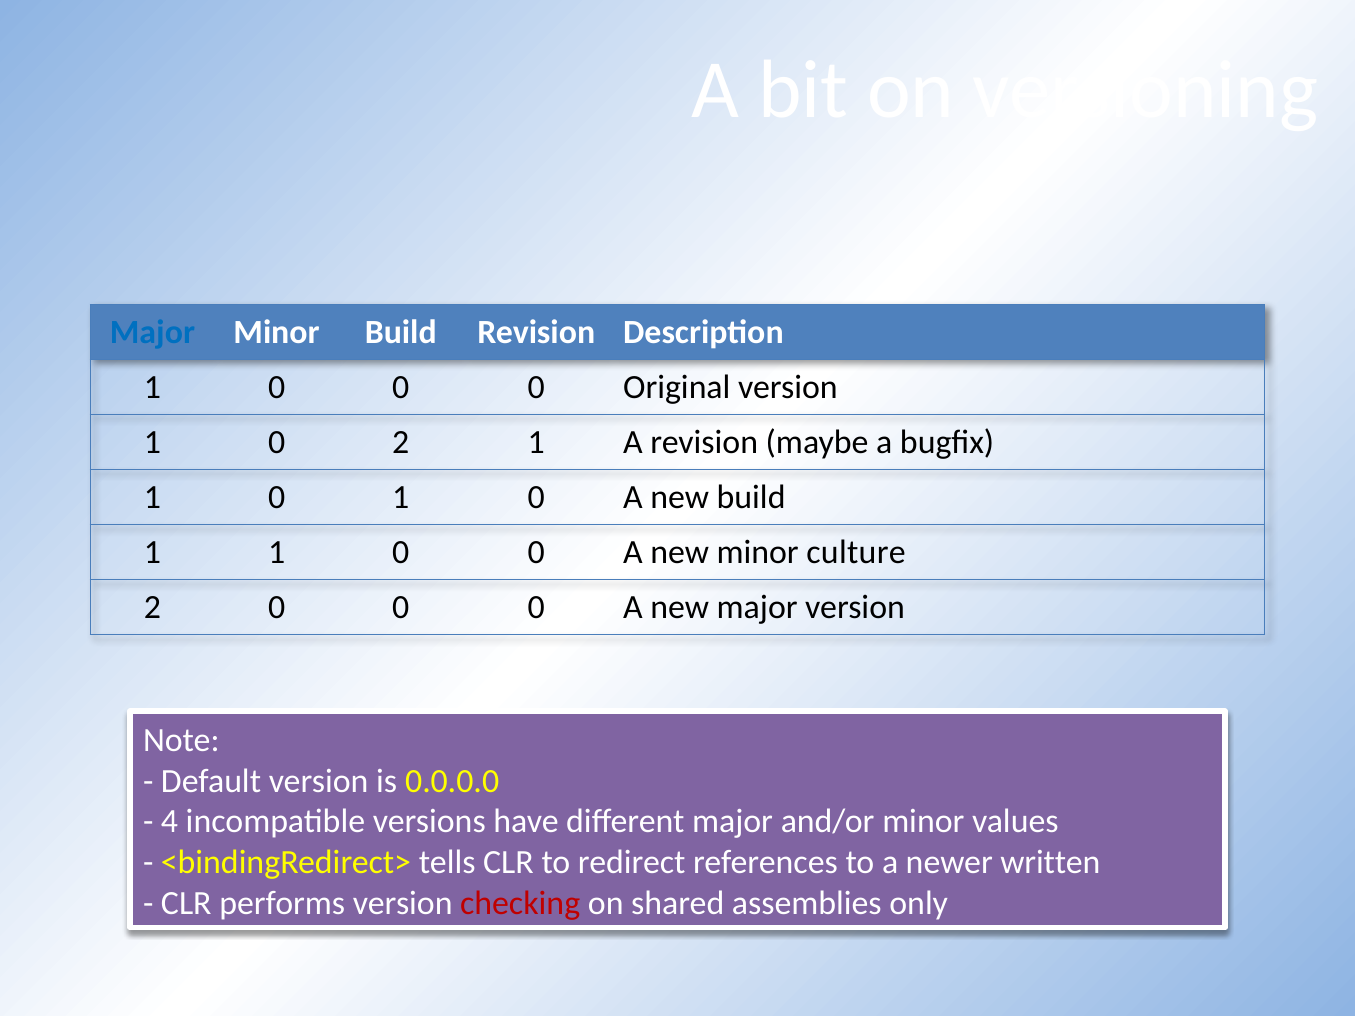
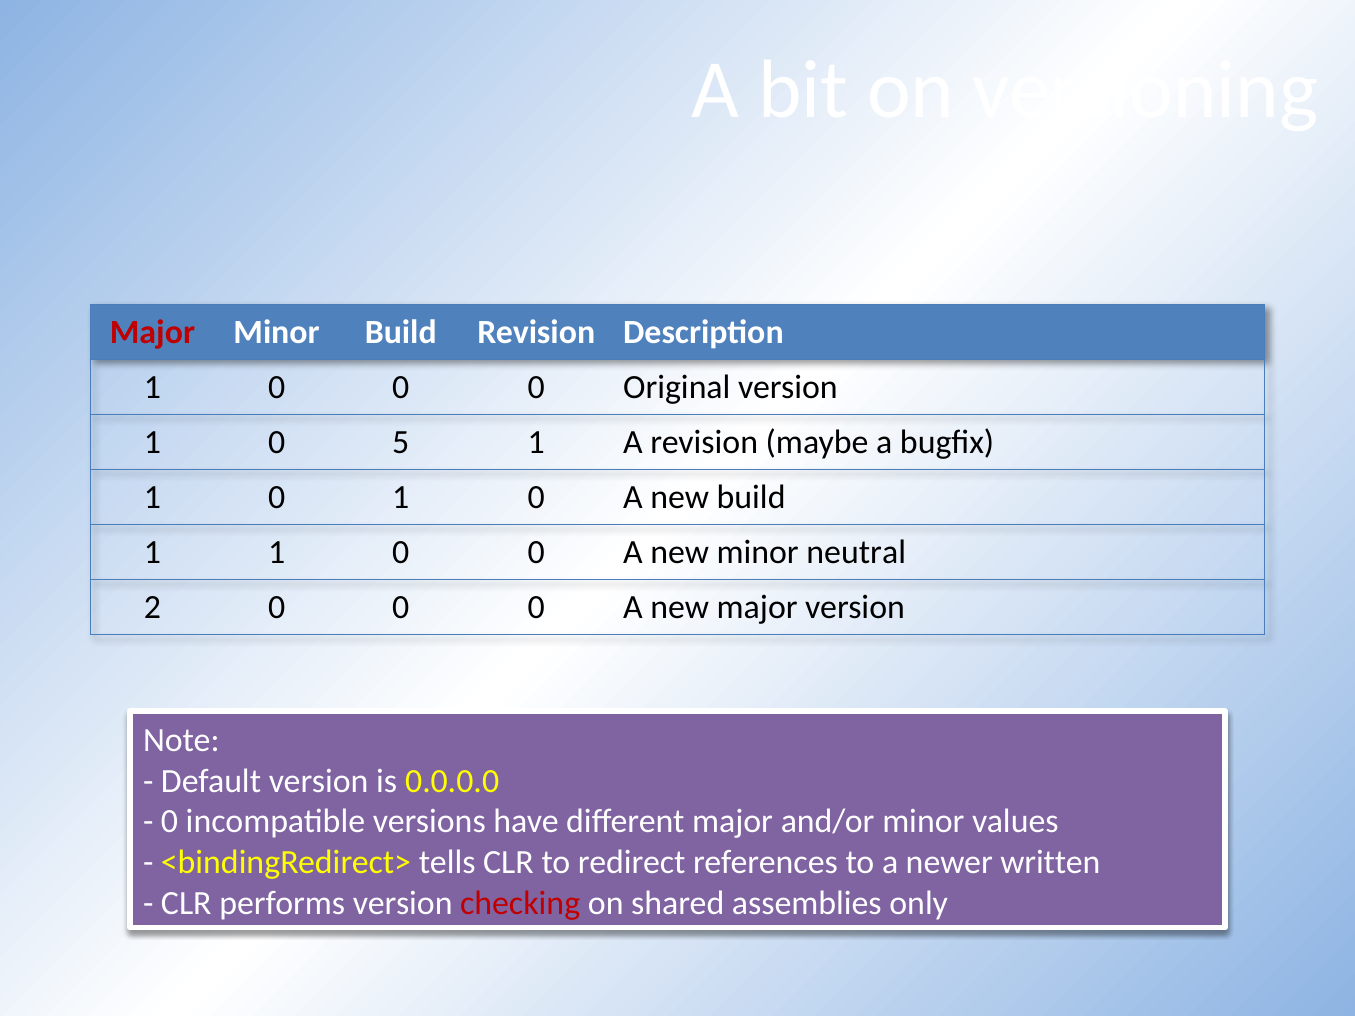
Major at (152, 333) colour: blue -> red
0 2: 2 -> 5
culture: culture -> neutral
4 at (170, 822): 4 -> 0
